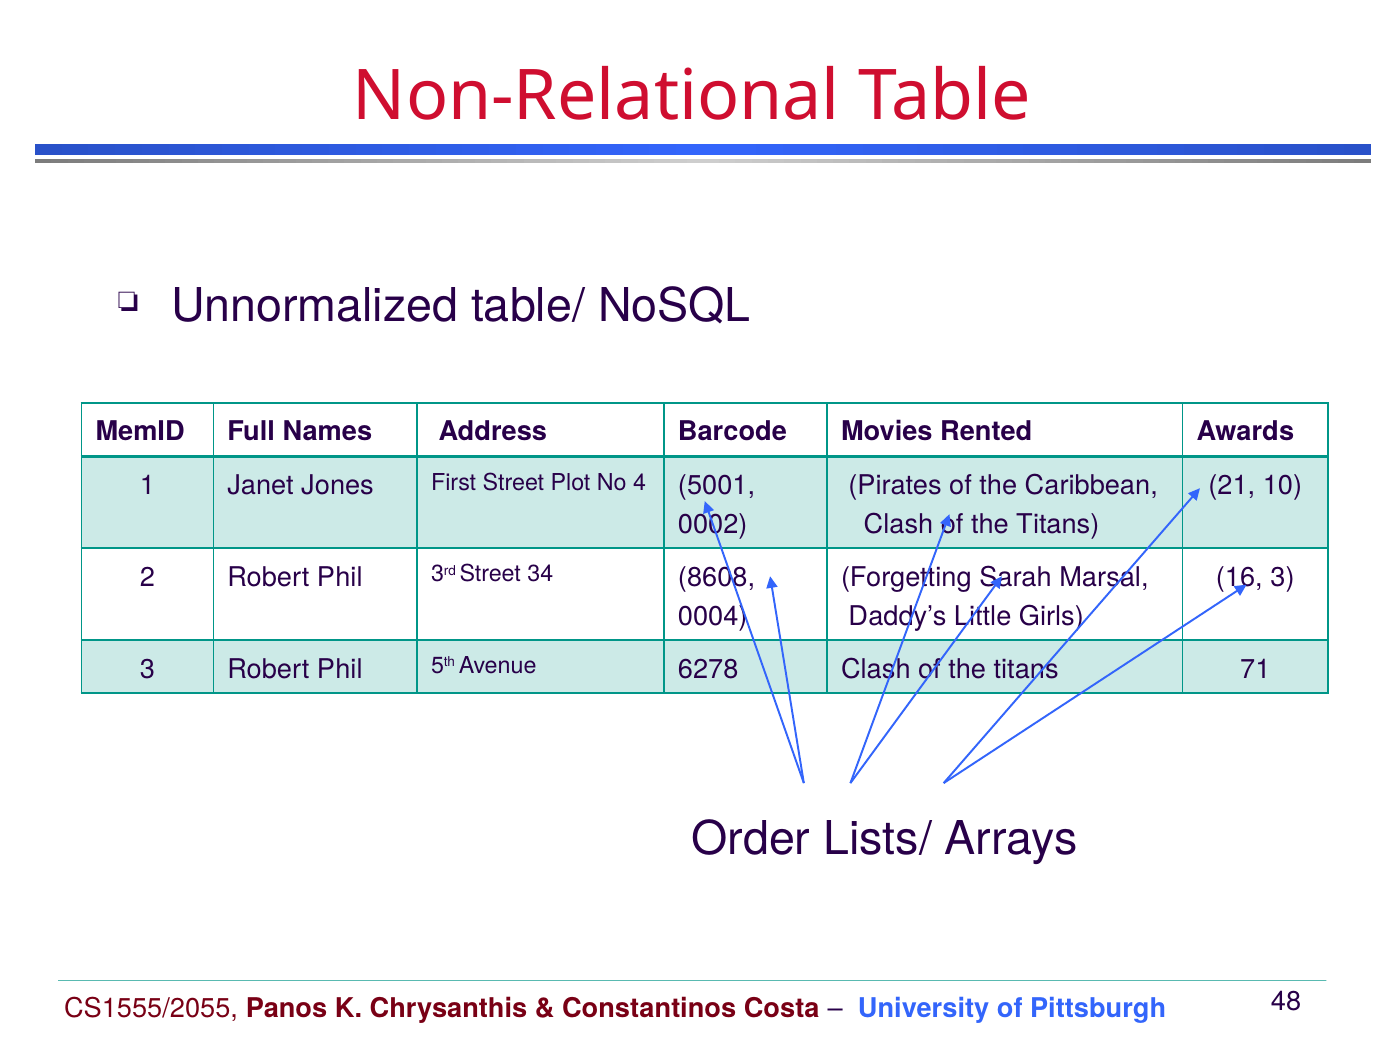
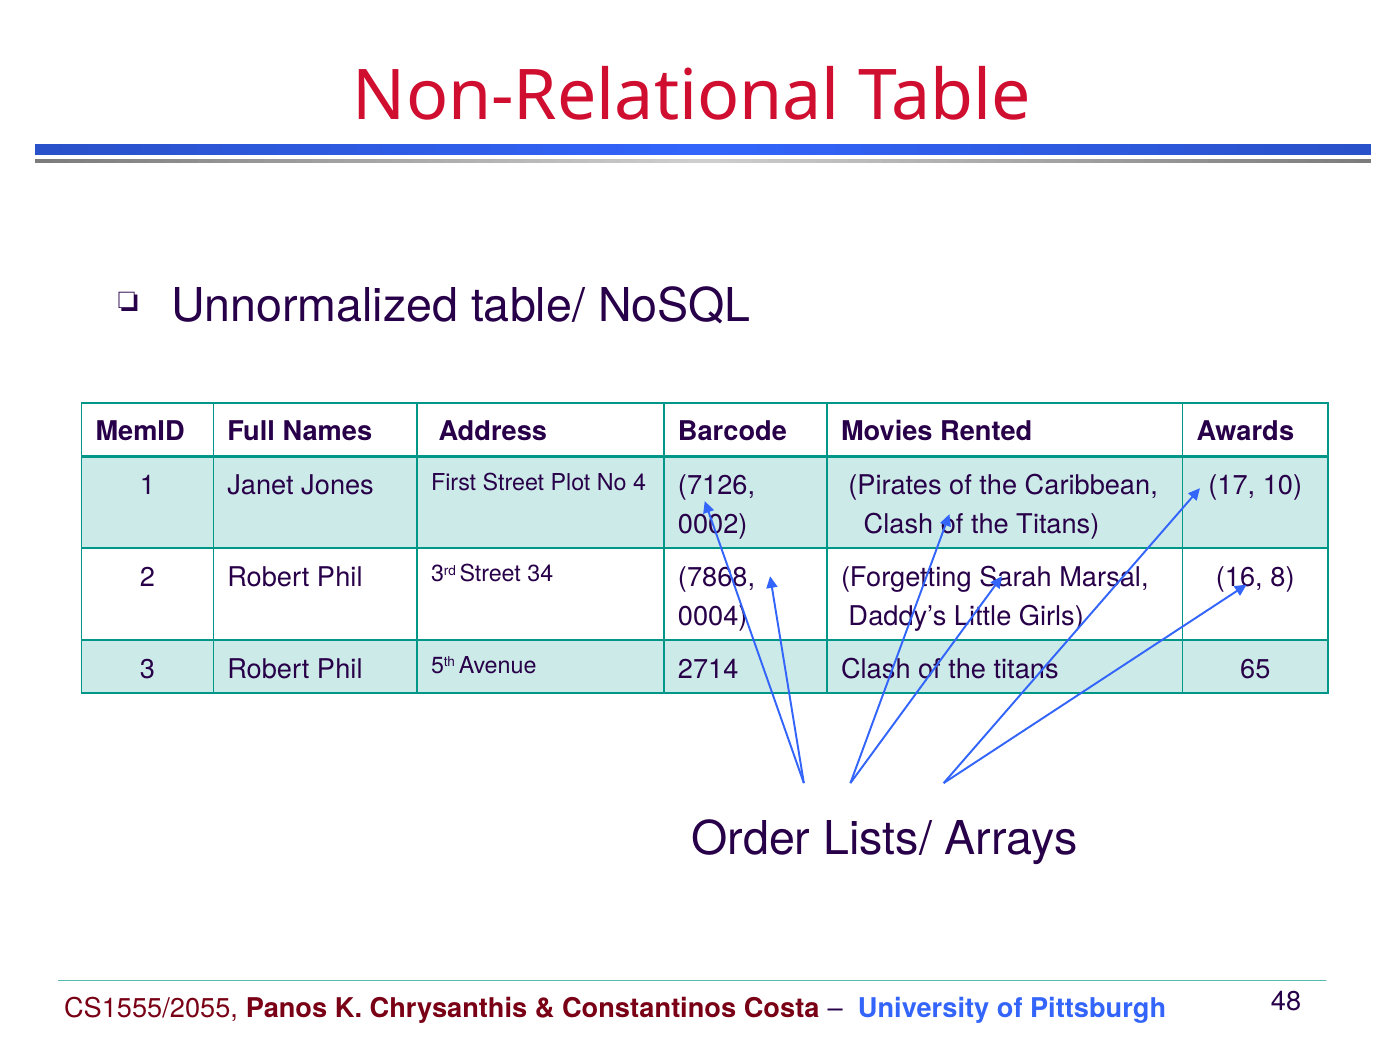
5001: 5001 -> 7126
21: 21 -> 17
8608: 8608 -> 7868
16 3: 3 -> 8
6278: 6278 -> 2714
71: 71 -> 65
